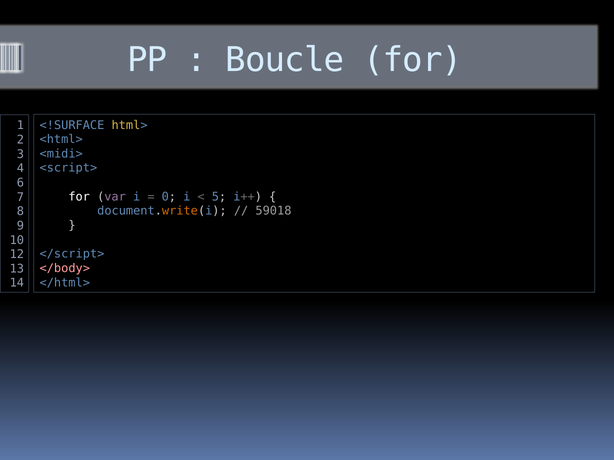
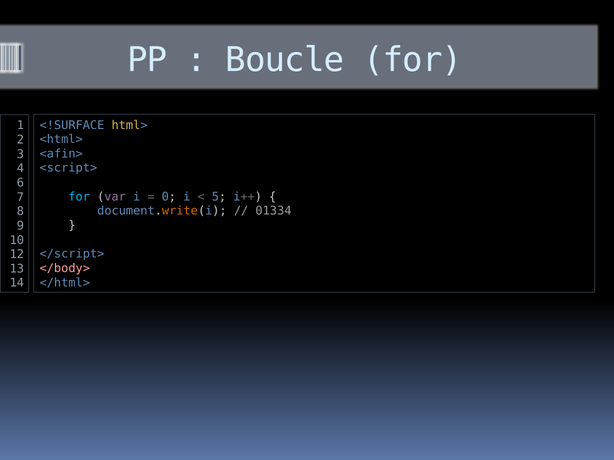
<midi>: <midi> -> <afin>
for at (79, 197) colour: white -> light blue
59018: 59018 -> 01334
